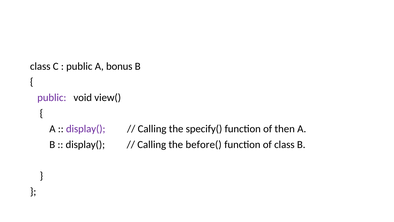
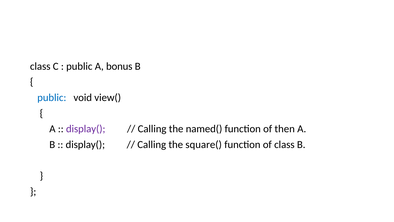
public at (52, 97) colour: purple -> blue
specify(: specify( -> named(
before(: before( -> square(
